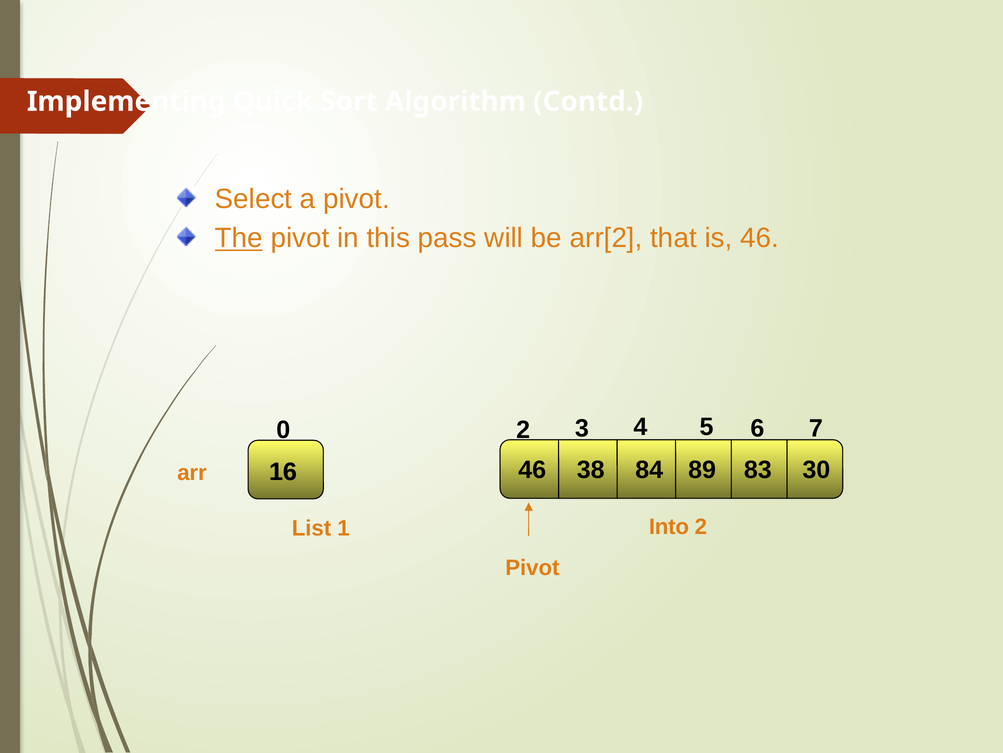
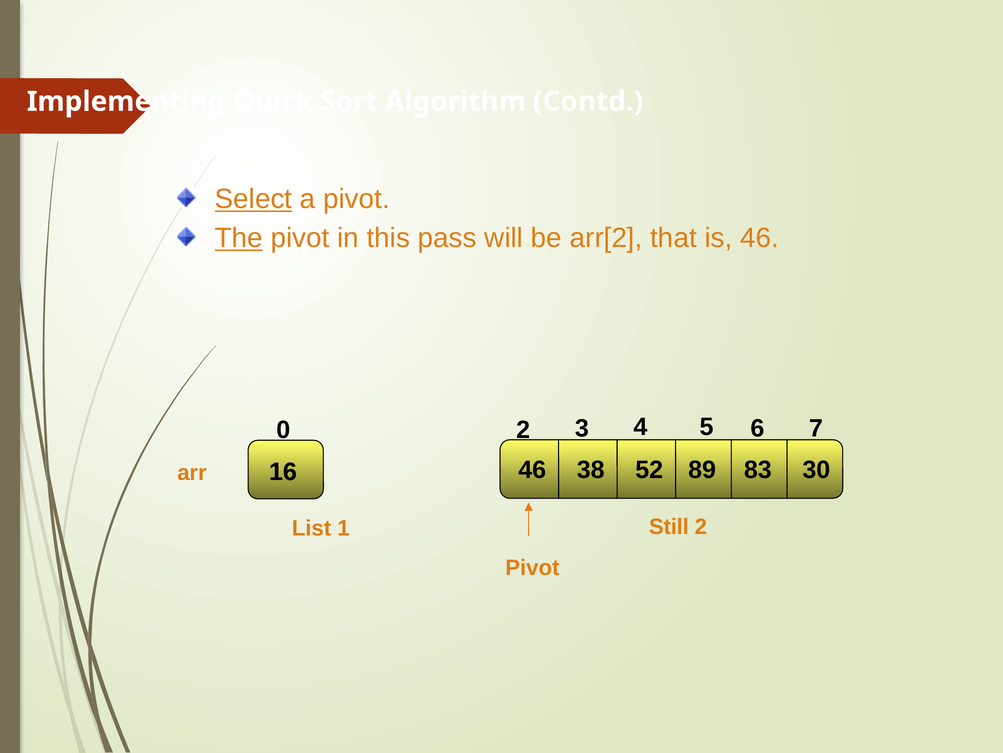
Select underline: none -> present
84: 84 -> 52
Into: Into -> Still
